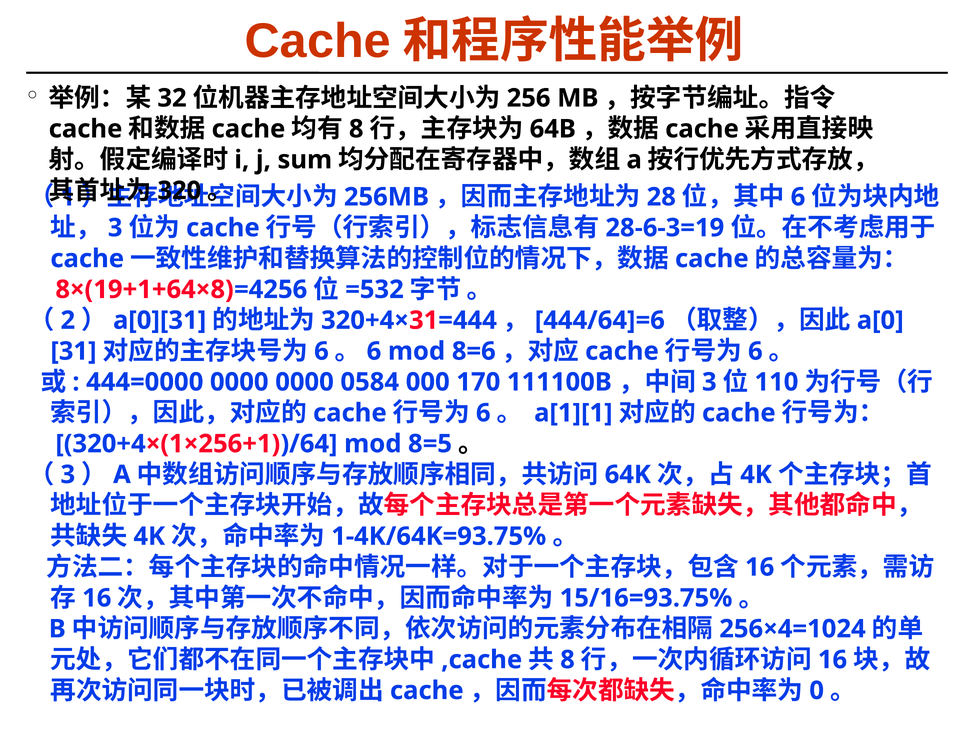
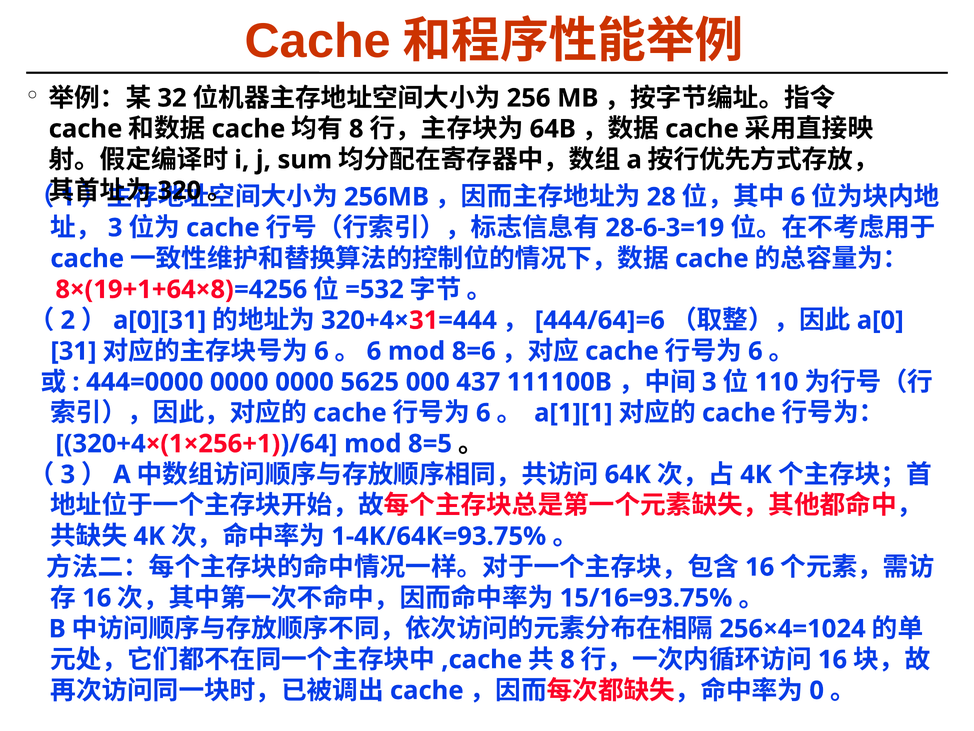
0584: 0584 -> 5625
170: 170 -> 437
